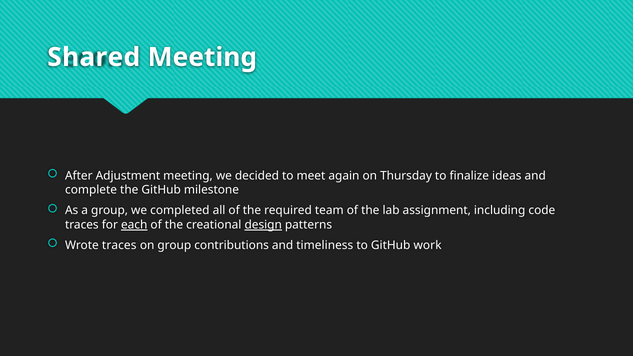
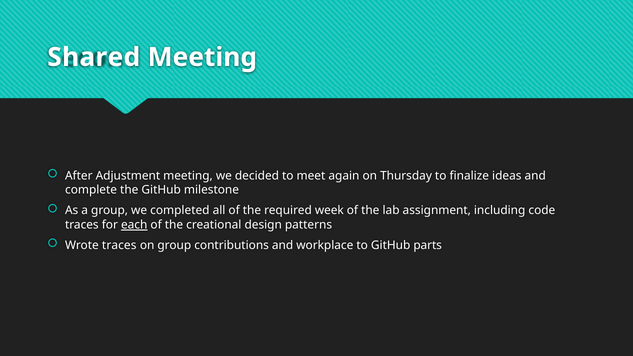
team: team -> week
design underline: present -> none
timeliness: timeliness -> workplace
work: work -> parts
